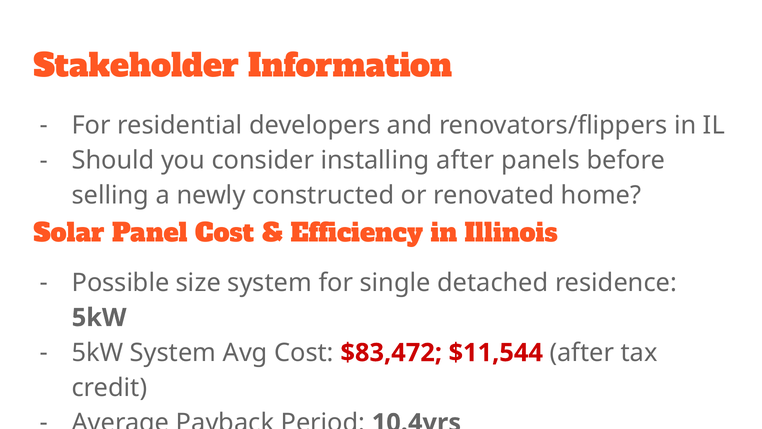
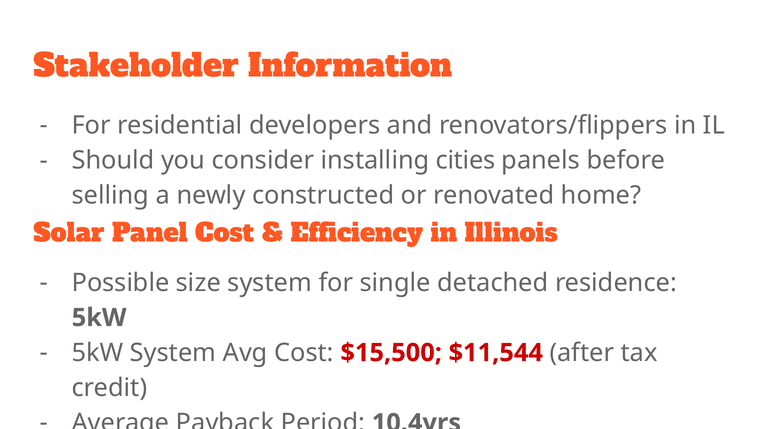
installing after: after -> cities
$83,472: $83,472 -> $15,500
